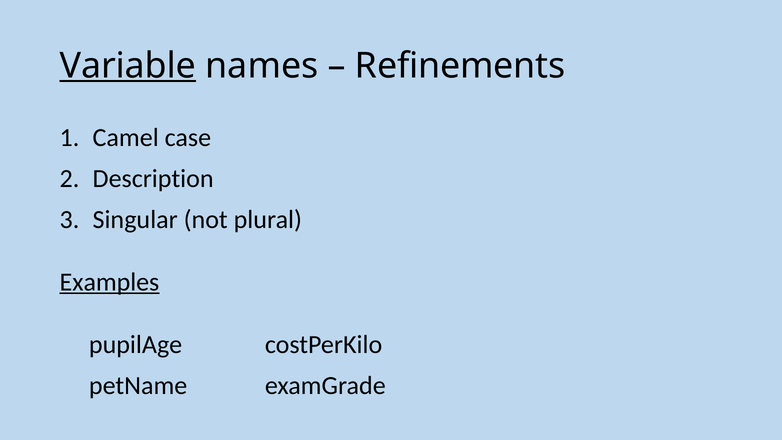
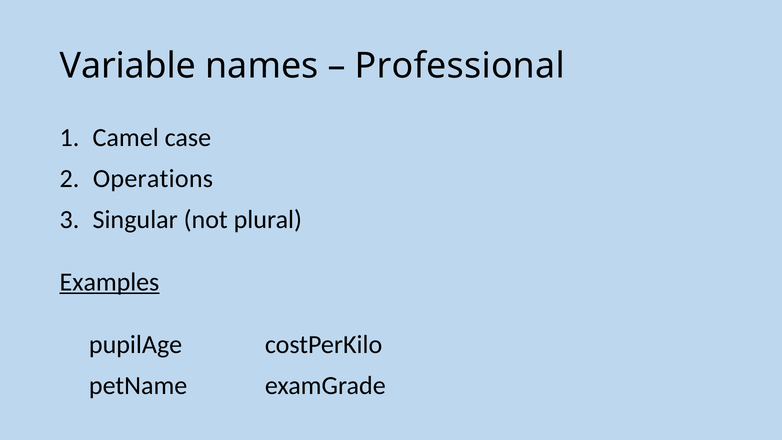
Variable underline: present -> none
Refinements: Refinements -> Professional
Description: Description -> Operations
